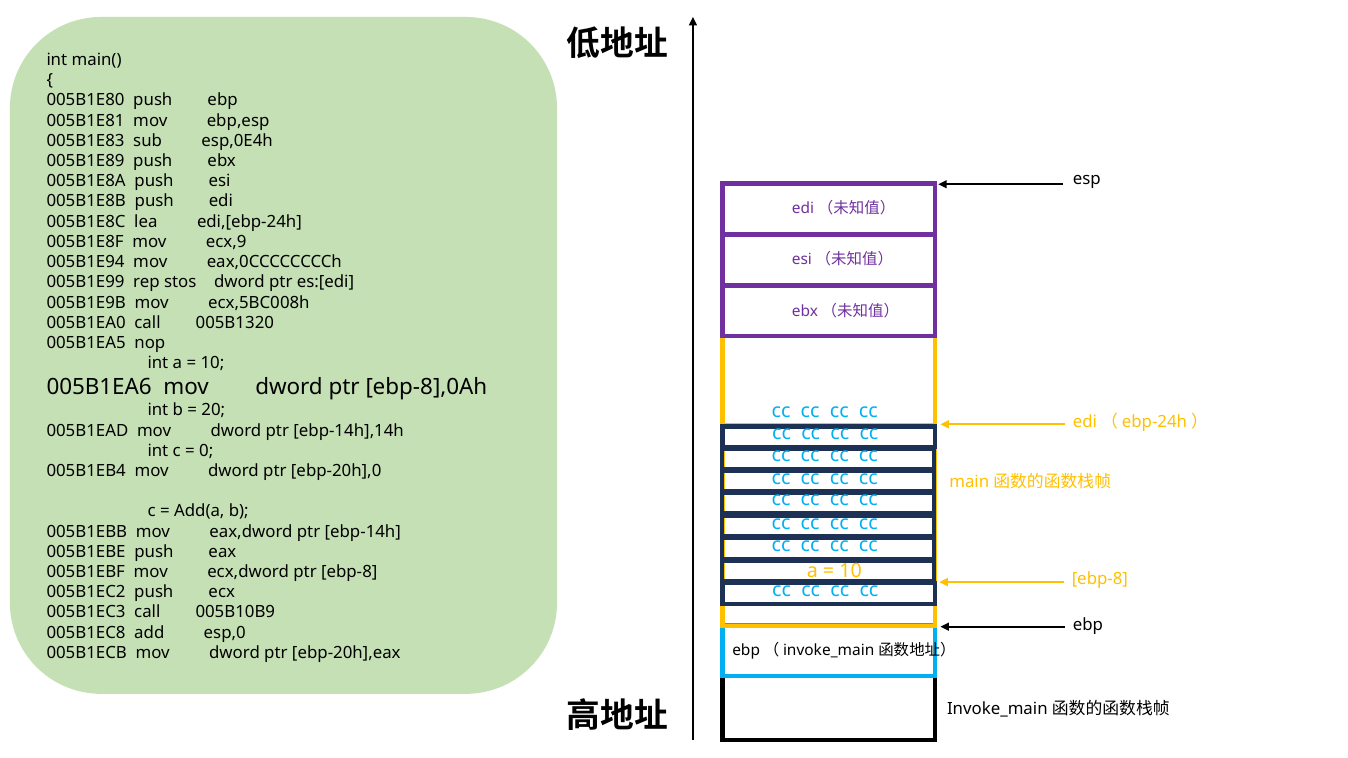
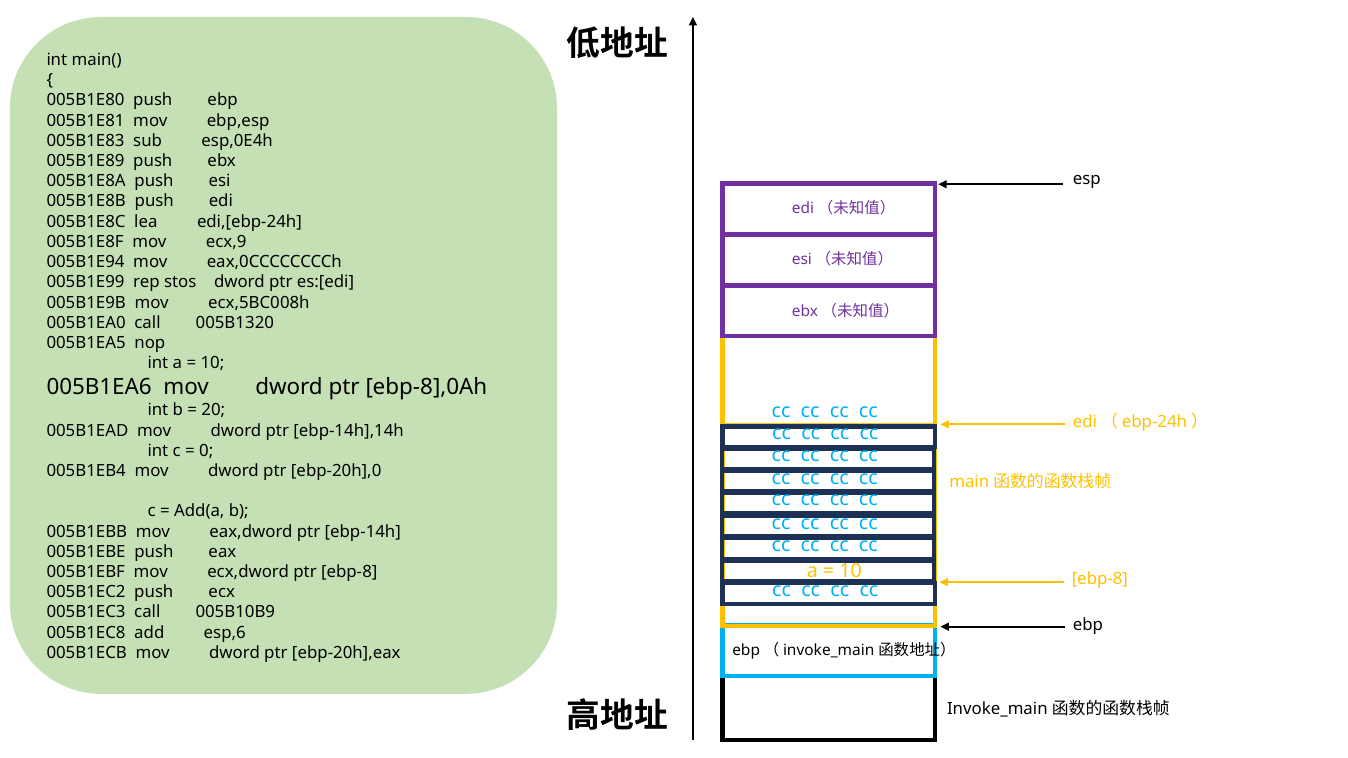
esp,0: esp,0 -> esp,6
